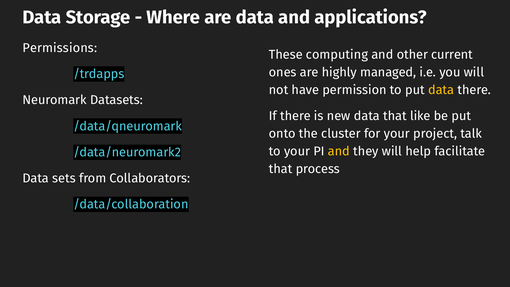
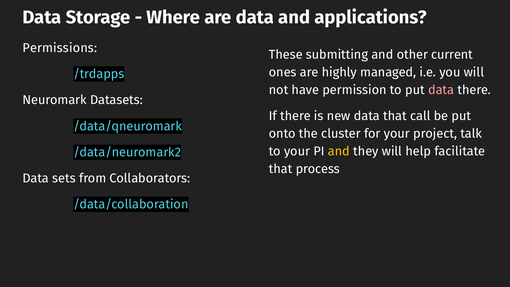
computing: computing -> submitting
data at (441, 90) colour: yellow -> pink
like: like -> call
